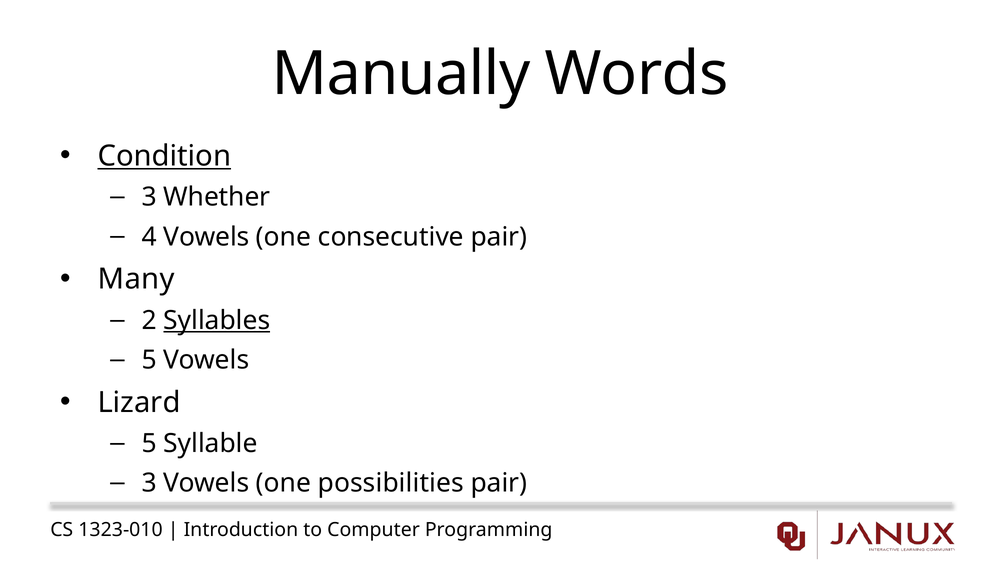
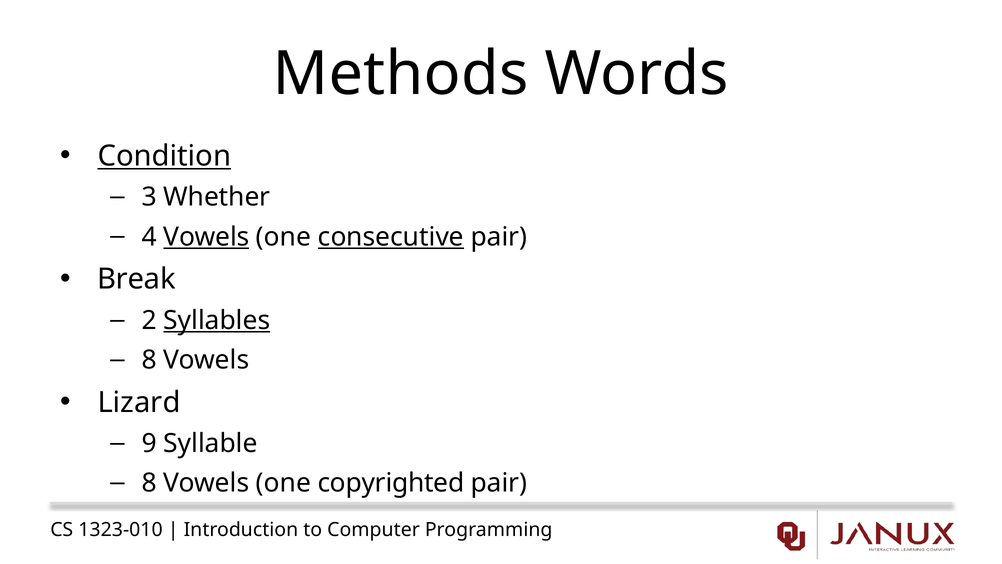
Manually: Manually -> Methods
Vowels at (206, 237) underline: none -> present
consecutive underline: none -> present
Many: Many -> Break
5 at (149, 360): 5 -> 8
5 at (149, 443): 5 -> 9
3 at (149, 483): 3 -> 8
possibilities: possibilities -> copyrighted
